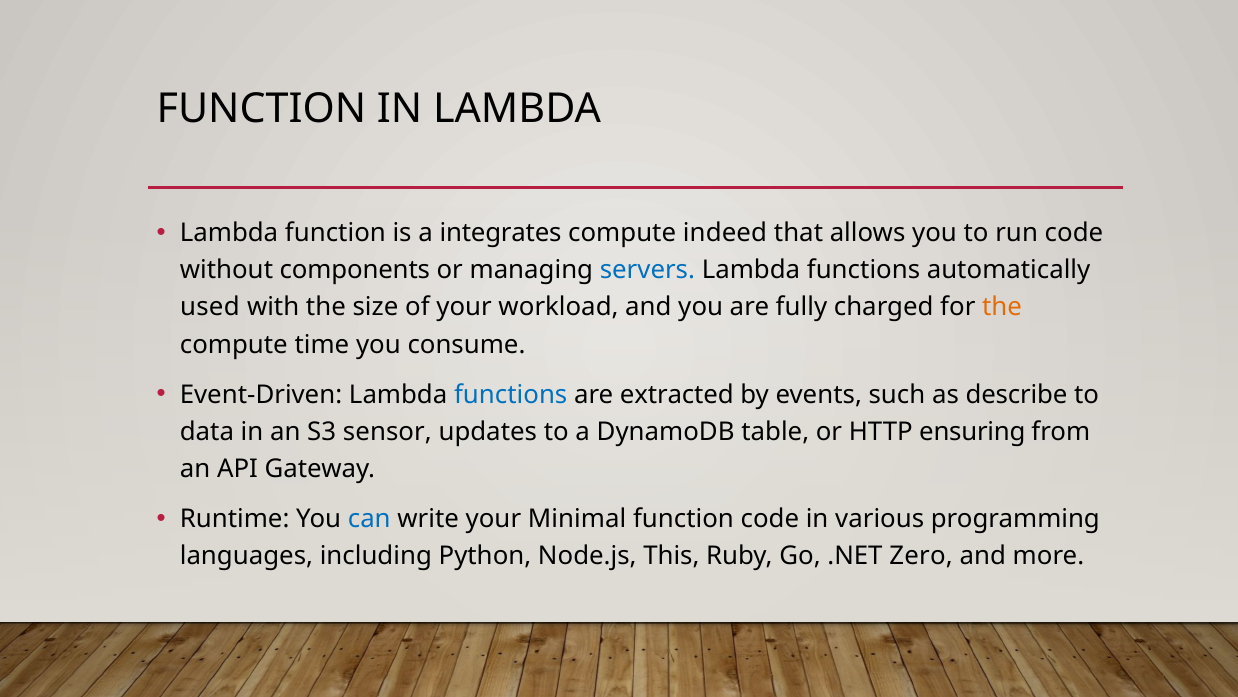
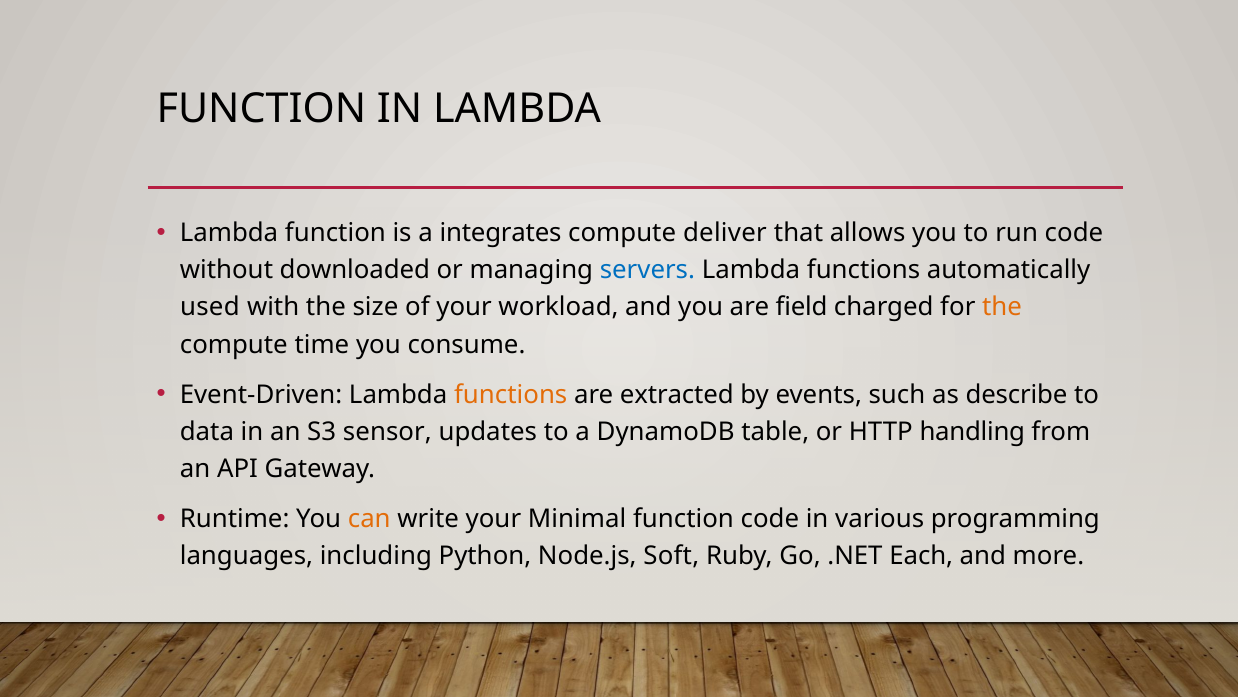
indeed: indeed -> deliver
components: components -> downloaded
fully: fully -> field
functions at (511, 394) colour: blue -> orange
ensuring: ensuring -> handling
can colour: blue -> orange
This: This -> Soft
Zero: Zero -> Each
